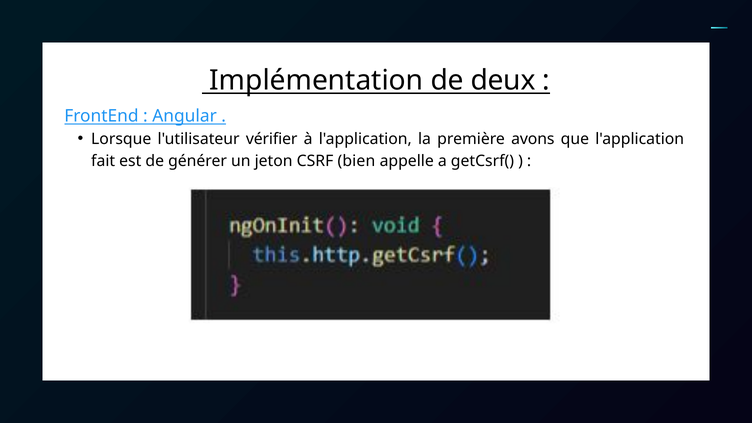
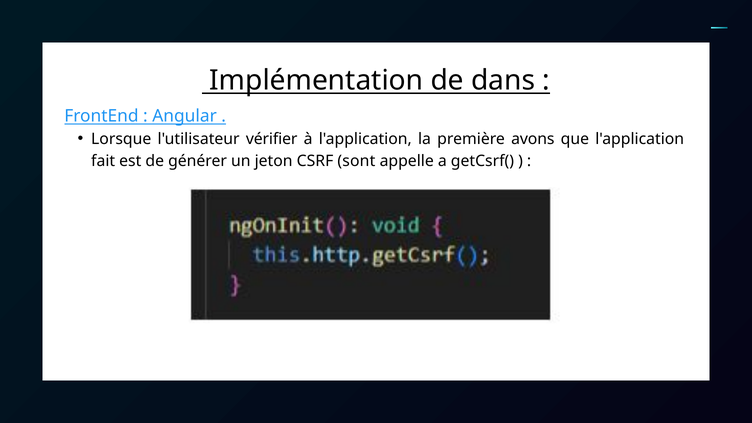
deux: deux -> dans
bien: bien -> sont
